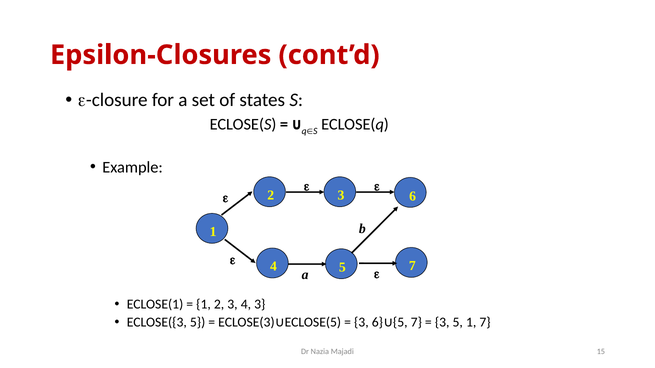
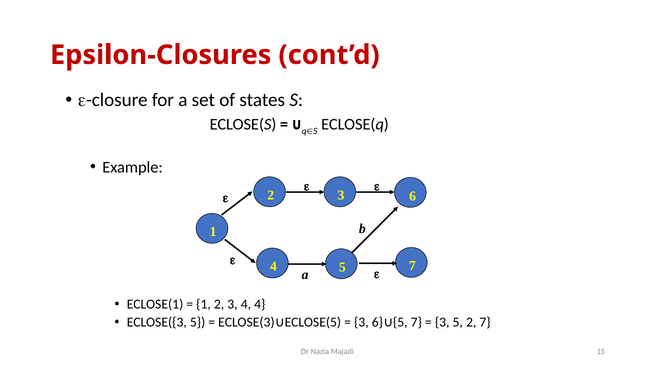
4 3: 3 -> 4
5 1: 1 -> 2
